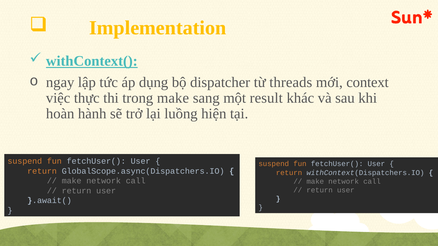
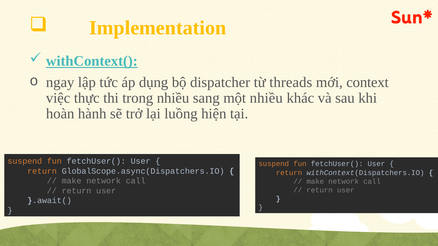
trong make: make -> nhiều
một result: result -> nhiều
